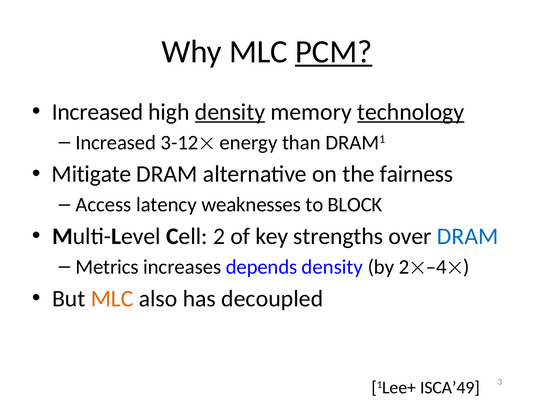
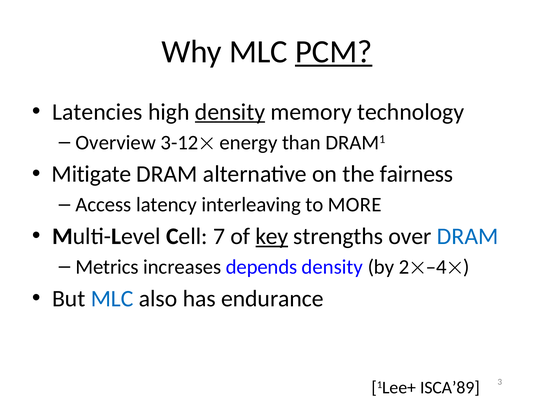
Increased at (97, 112): Increased -> Latencies
technology underline: present -> none
Increased at (116, 143): Increased -> Overview
weaknesses: weaknesses -> interleaving
BLOCK: BLOCK -> MORE
2: 2 -> 7
key underline: none -> present
MLC at (112, 299) colour: orange -> blue
decoupled: decoupled -> endurance
ISCA’49: ISCA’49 -> ISCA’89
